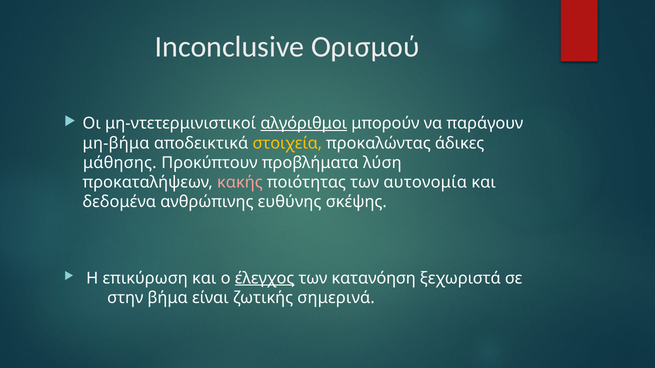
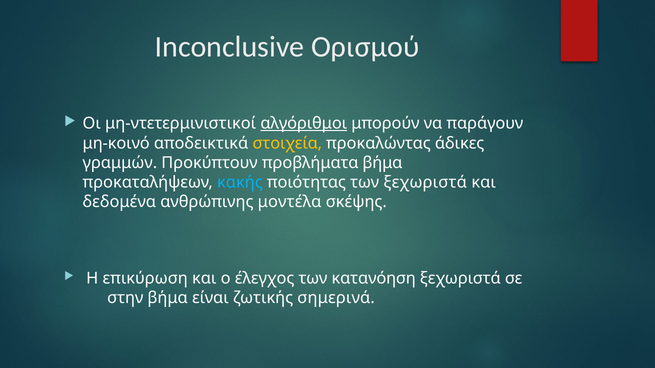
μη-βήμα: μη-βήμα -> μη-κοινό
μάθησης: μάθησης -> γραμμών
προβλήματα λύση: λύση -> βήμα
κακής colour: pink -> light blue
των αυτονομία: αυτονομία -> ξεχωριστά
ευθύνης: ευθύνης -> μοντέλα
έλεγχος underline: present -> none
